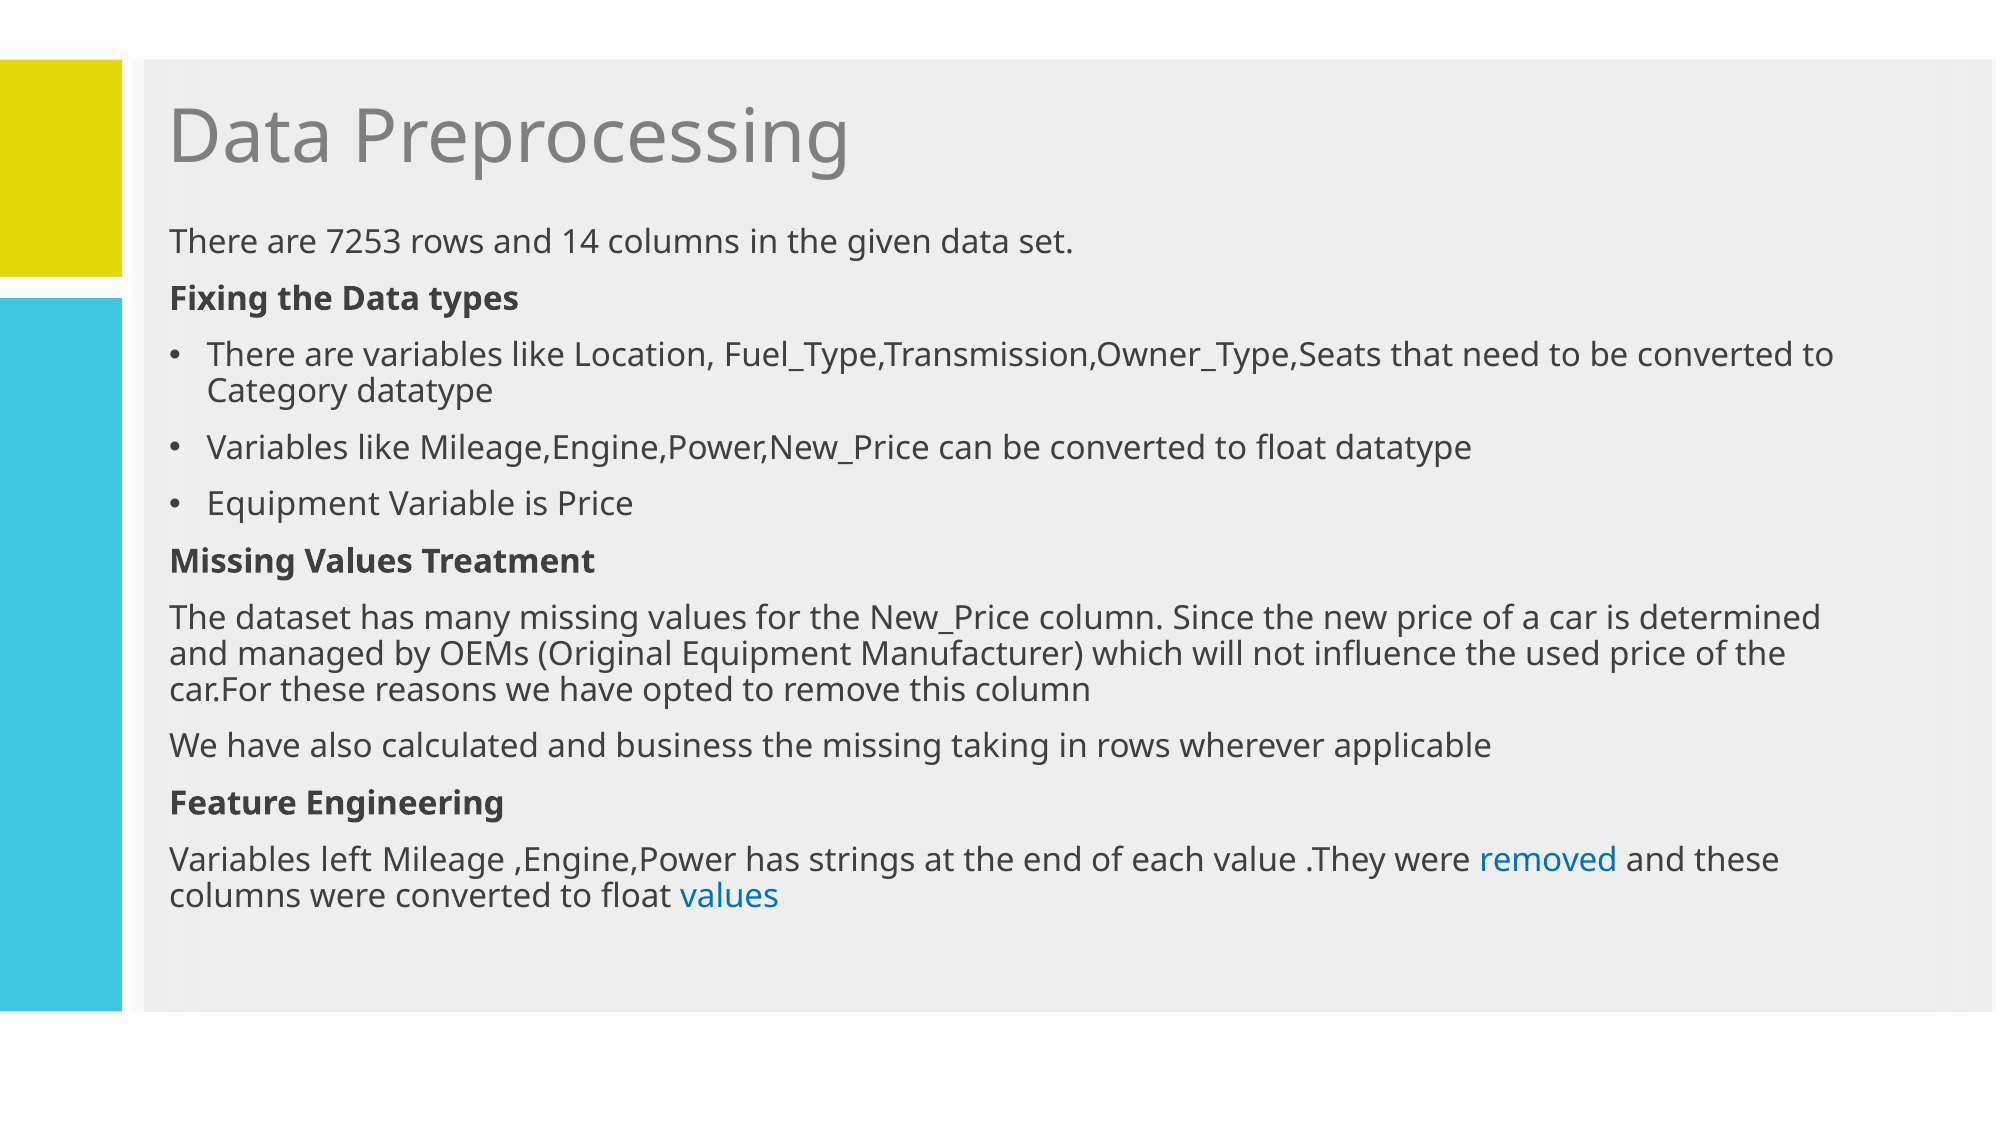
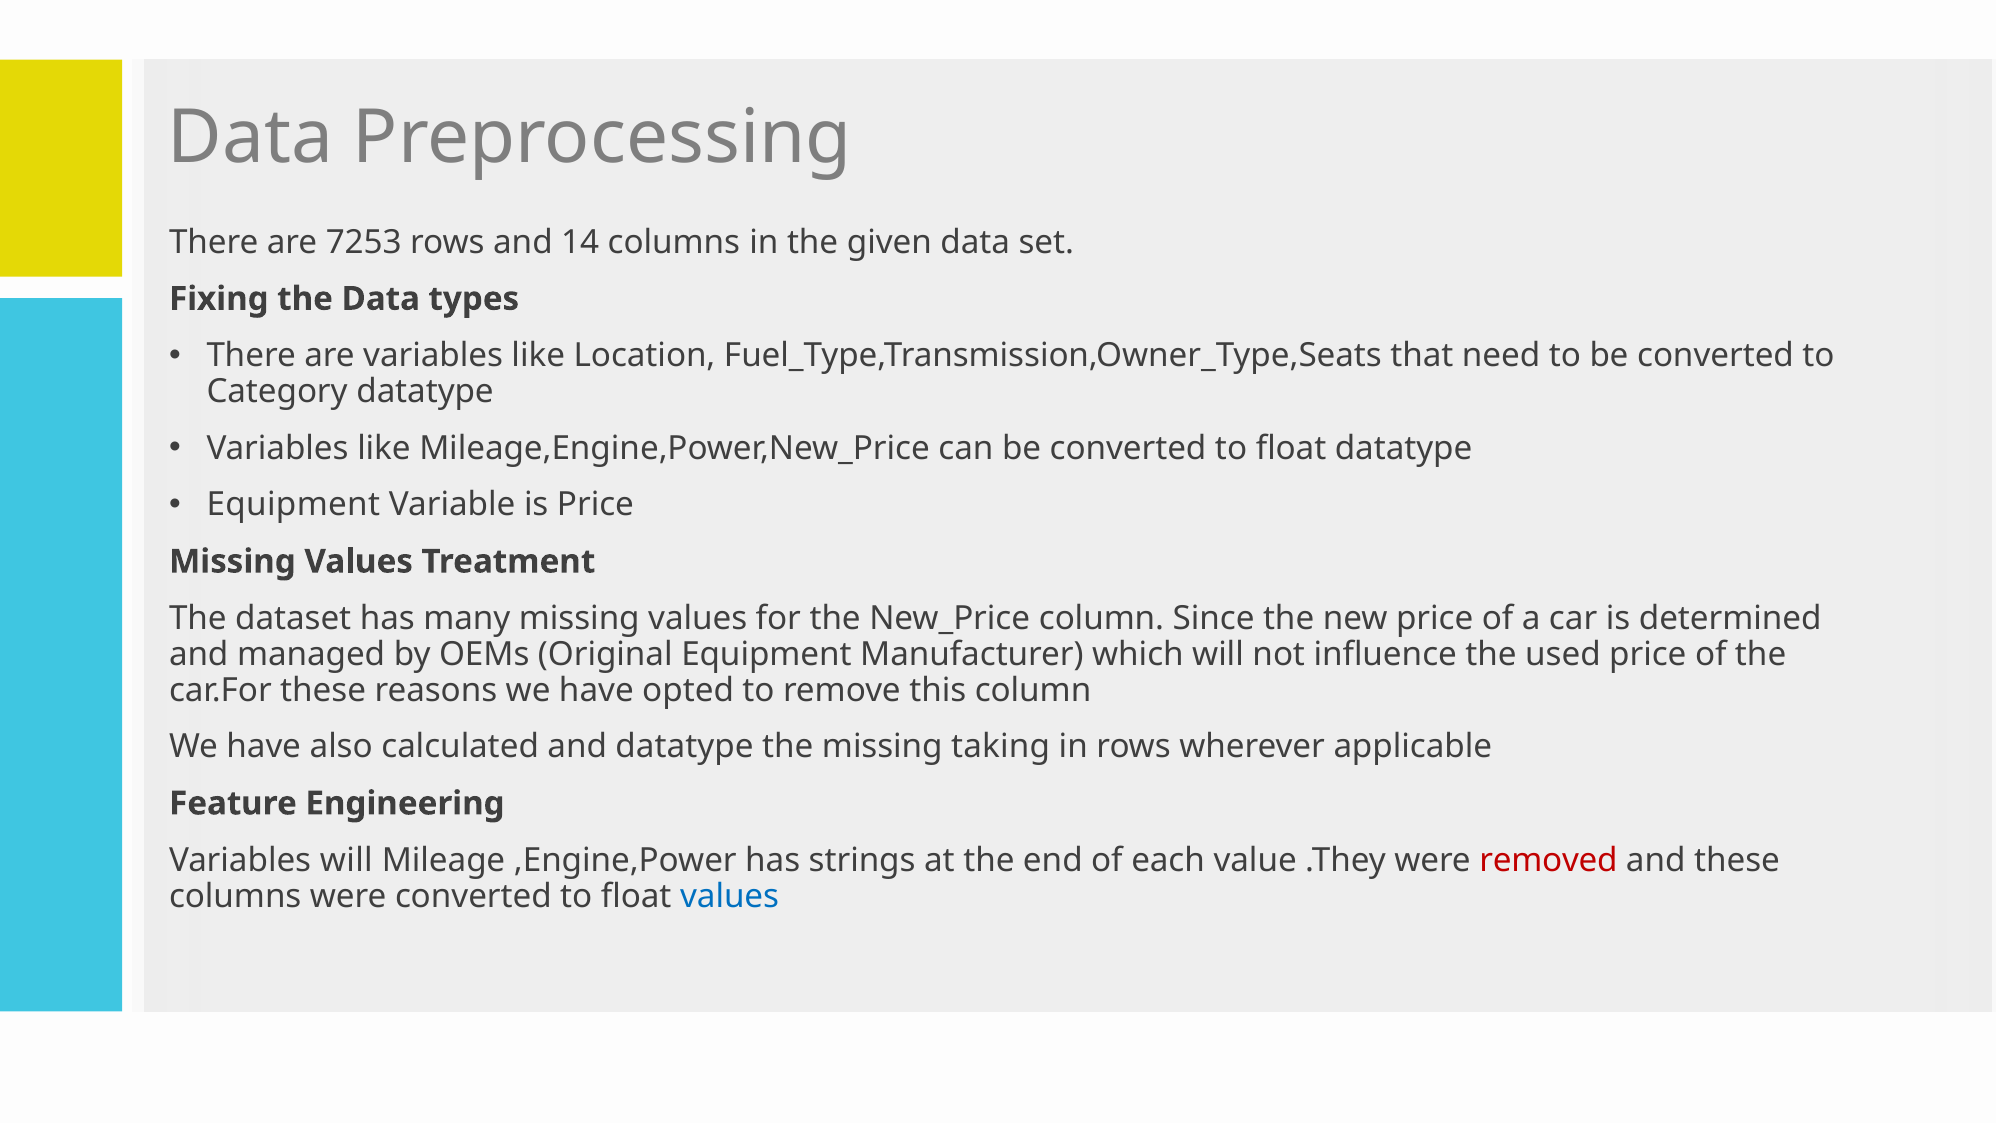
and business: business -> datatype
Variables left: left -> will
removed colour: blue -> red
